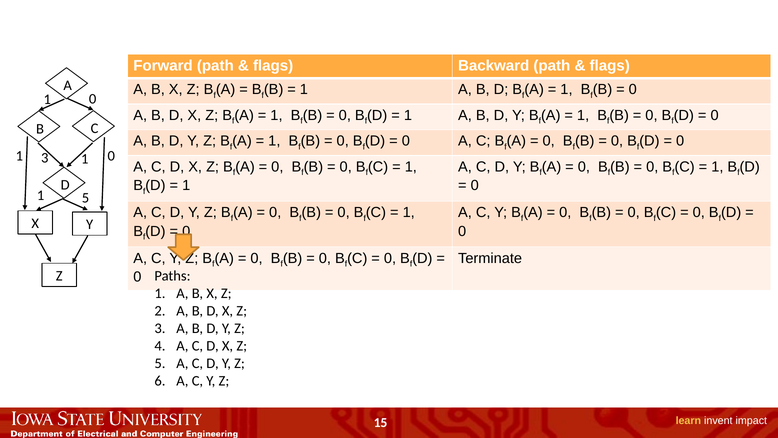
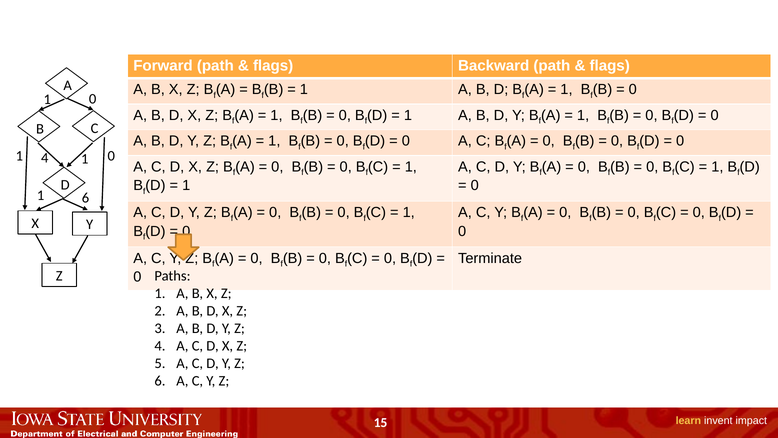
1 3: 3 -> 4
1 5: 5 -> 6
